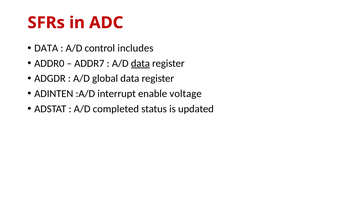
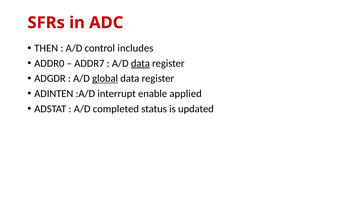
DATA at (46, 48): DATA -> THEN
global underline: none -> present
voltage: voltage -> applied
